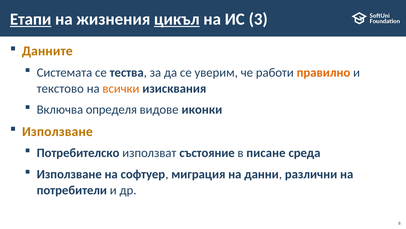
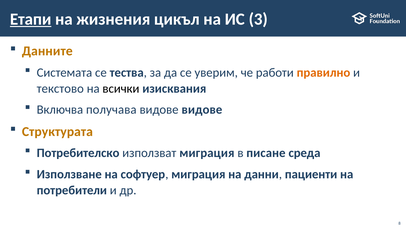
цикъл underline: present -> none
всички colour: orange -> black
определя: определя -> получава
видове иконки: иконки -> видове
Използване at (57, 131): Използване -> Структурата
използват състояние: състояние -> миграция
различни: различни -> пациенти
